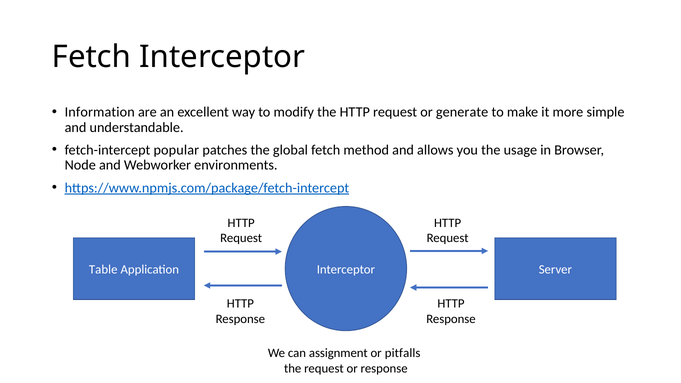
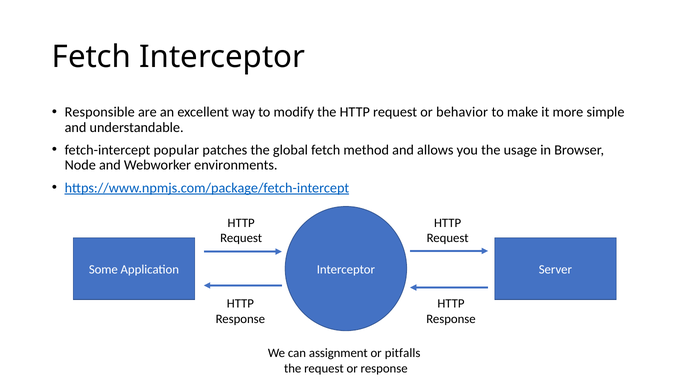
Information: Information -> Responsible
generate: generate -> behavior
Table: Table -> Some
